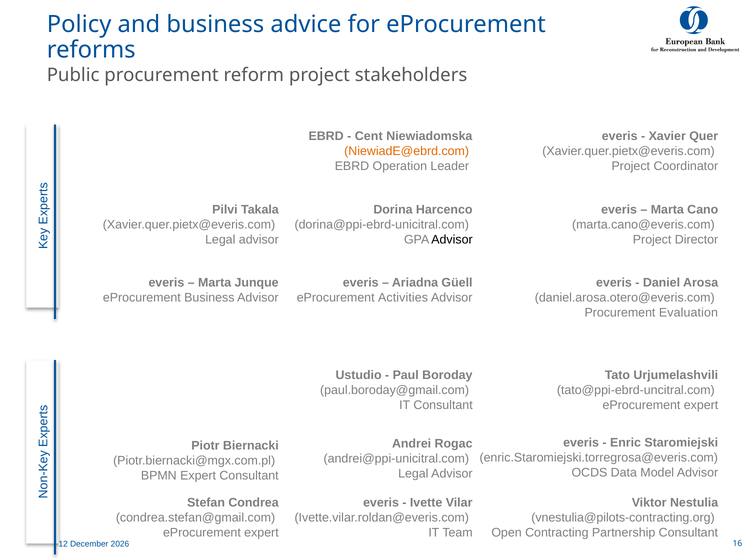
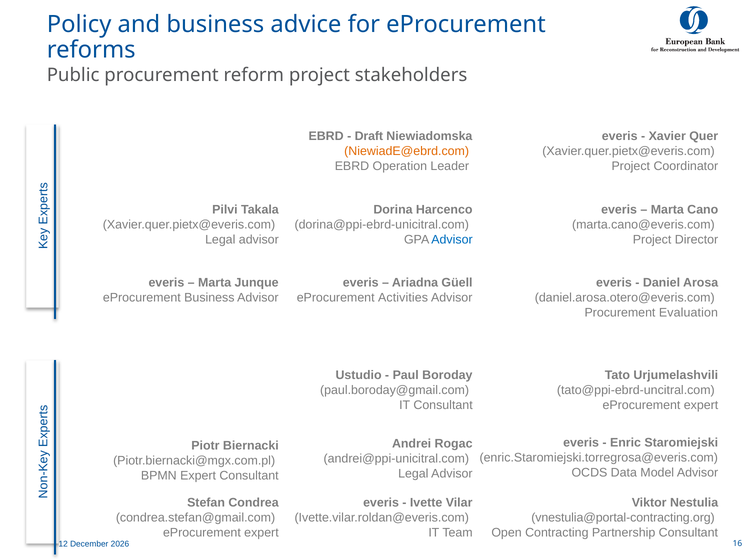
Cent: Cent -> Draft
Advisor at (452, 239) colour: black -> blue
vnestulia@pilots-contracting.org: vnestulia@pilots-contracting.org -> vnestulia@portal-contracting.org
